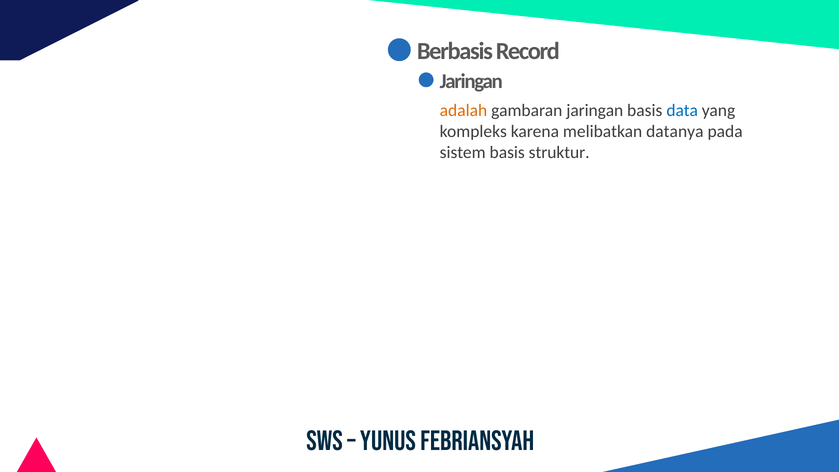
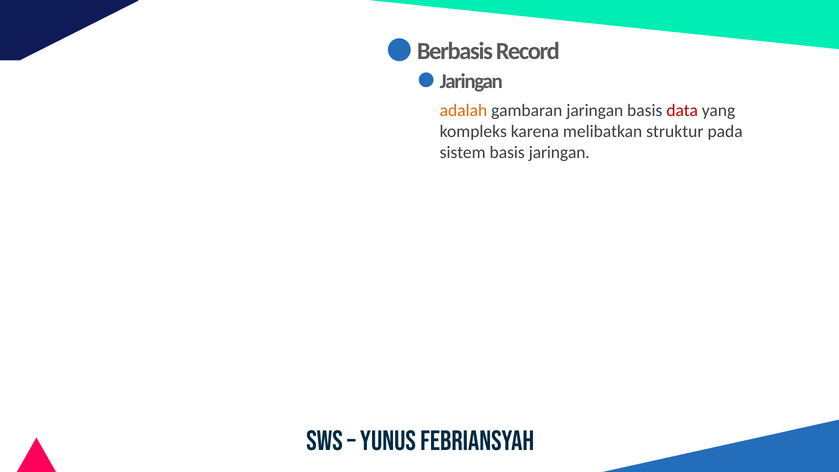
data colour: blue -> red
datanya: datanya -> struktur
basis struktur: struktur -> jaringan
